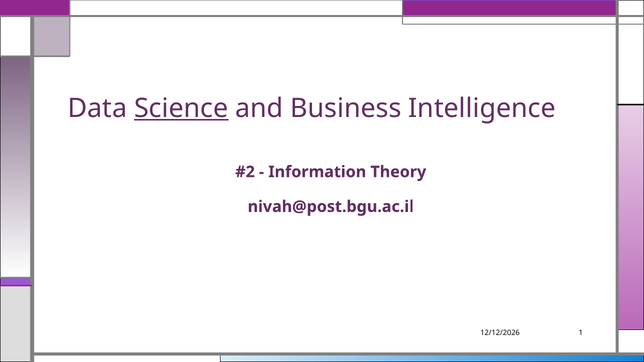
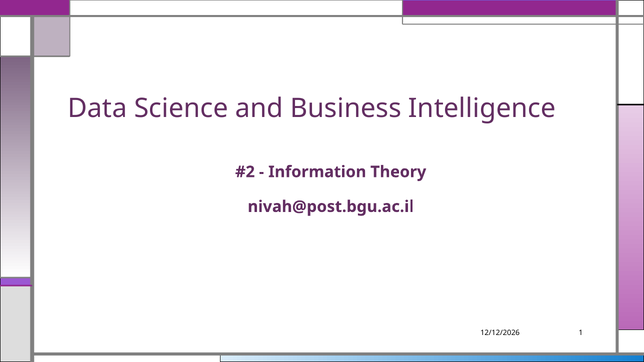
Science underline: present -> none
